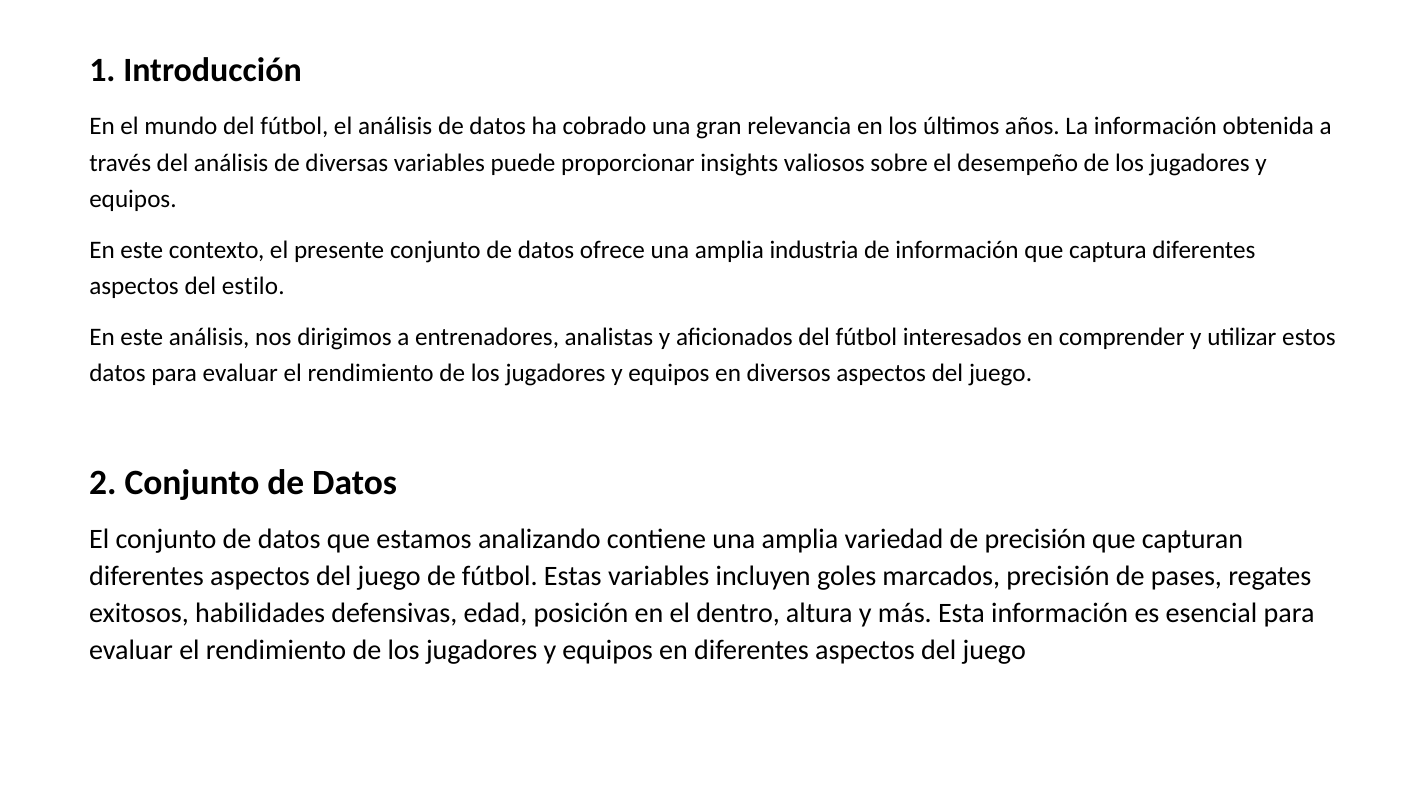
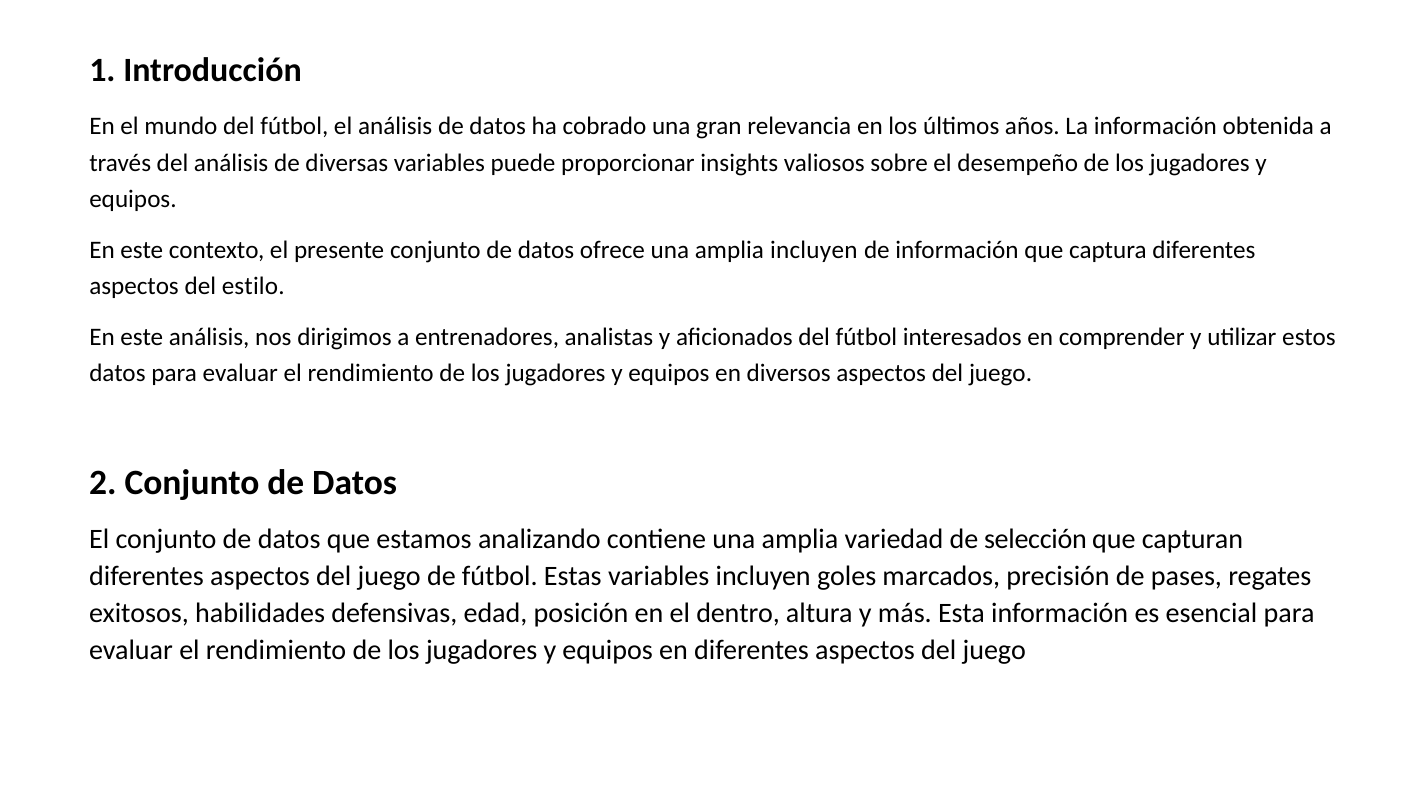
amplia industria: industria -> incluyen
de precisión: precisión -> selección
